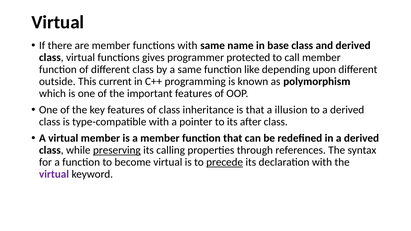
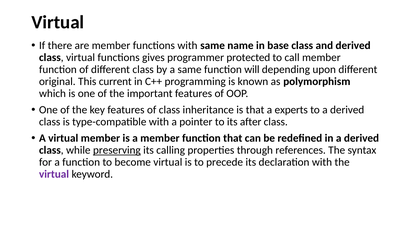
like: like -> will
outside: outside -> original
illusion: illusion -> experts
precede underline: present -> none
